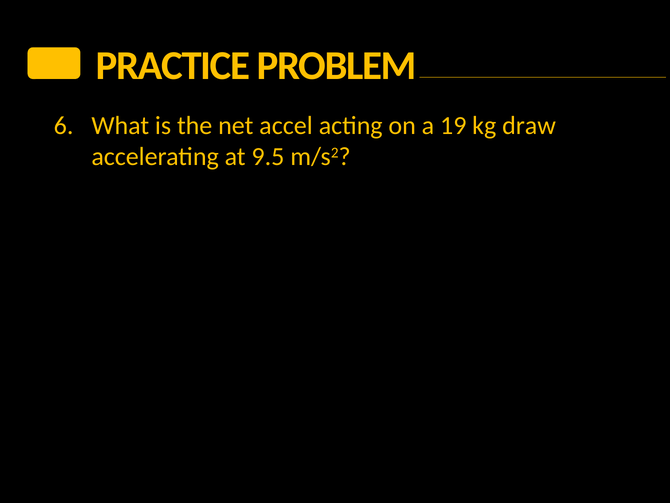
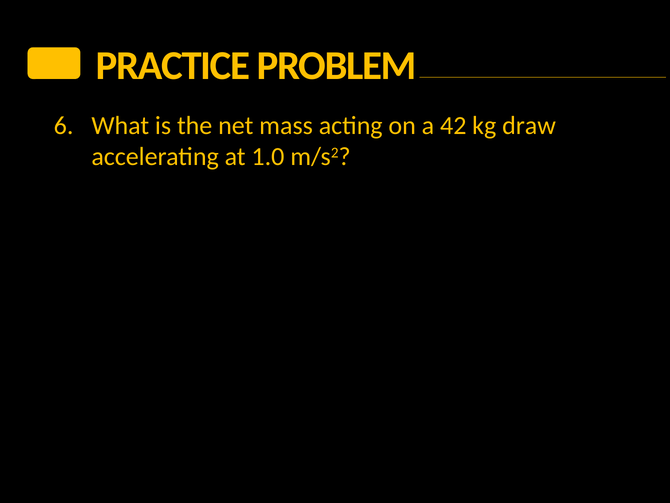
accel: accel -> mass
19: 19 -> 42
9.5: 9.5 -> 1.0
